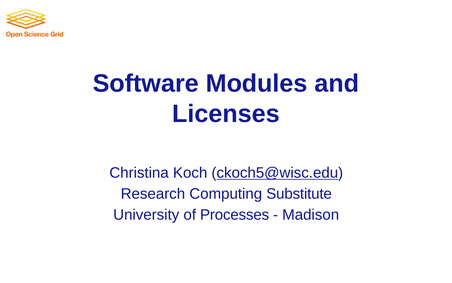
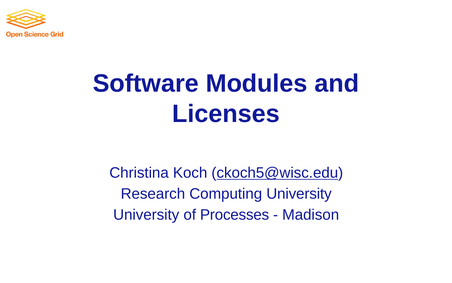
Computing Substitute: Substitute -> University
